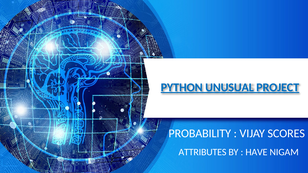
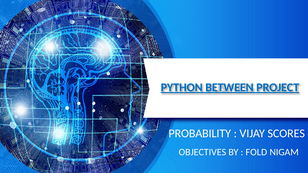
UNUSUAL: UNUSUAL -> BETWEEN
ATTRIBUTES: ATTRIBUTES -> OBJECTIVES
HAVE: HAVE -> FOLD
